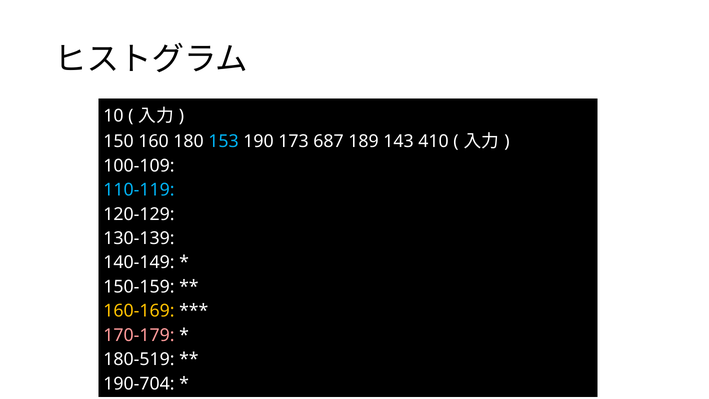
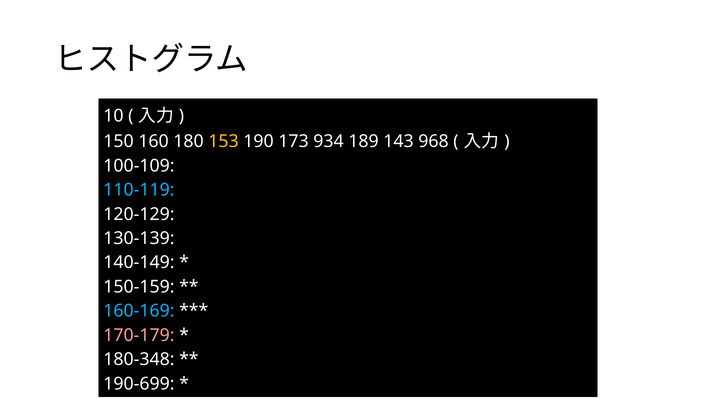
153 colour: light blue -> yellow
687: 687 -> 934
410: 410 -> 968
160-169 colour: yellow -> light blue
180-519: 180-519 -> 180-348
190-704: 190-704 -> 190-699
